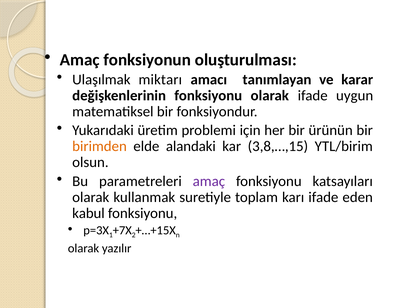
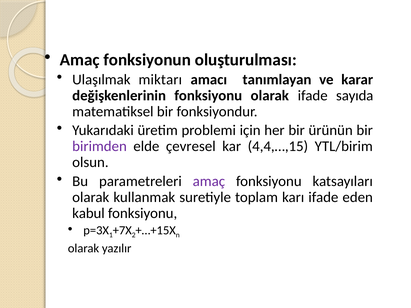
uygun: uygun -> sayıda
birimden colour: orange -> purple
alandaki: alandaki -> çevresel
3,8,…,15: 3,8,…,15 -> 4,4,…,15
